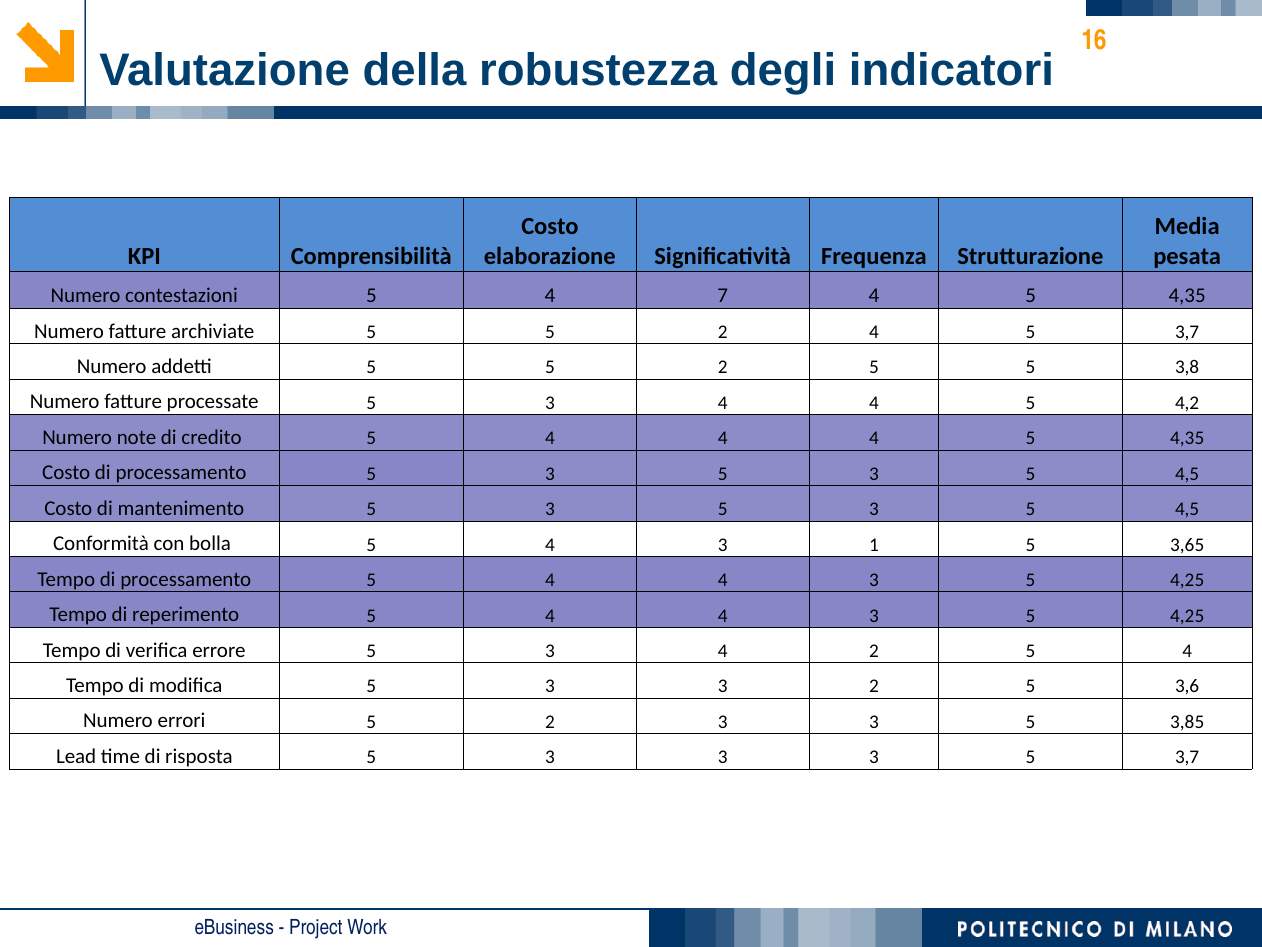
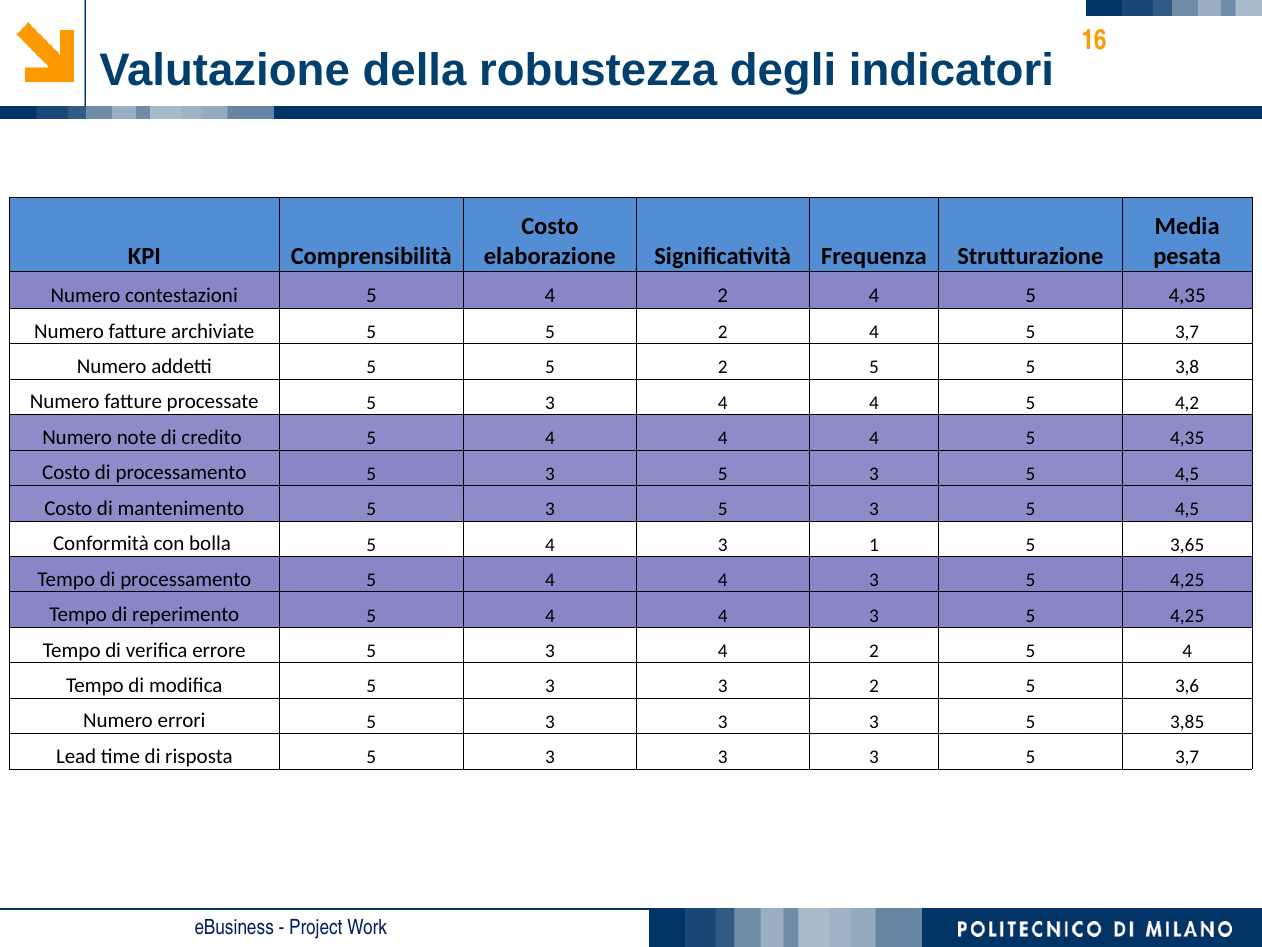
5 4 7: 7 -> 2
errori 5 2: 2 -> 3
